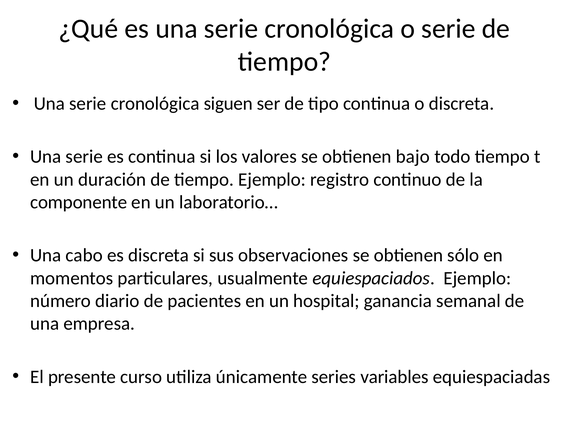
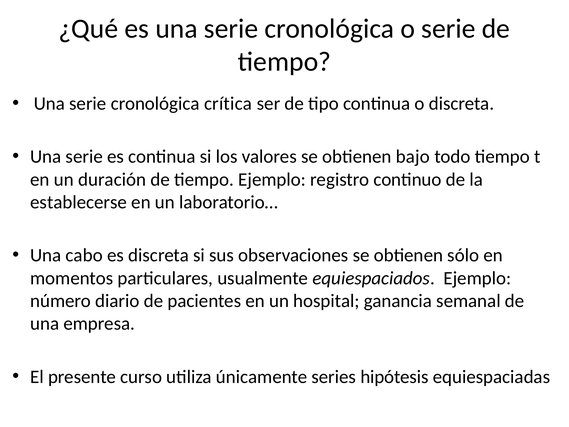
siguen: siguen -> crítica
componente: componente -> establecerse
variables: variables -> hipótesis
